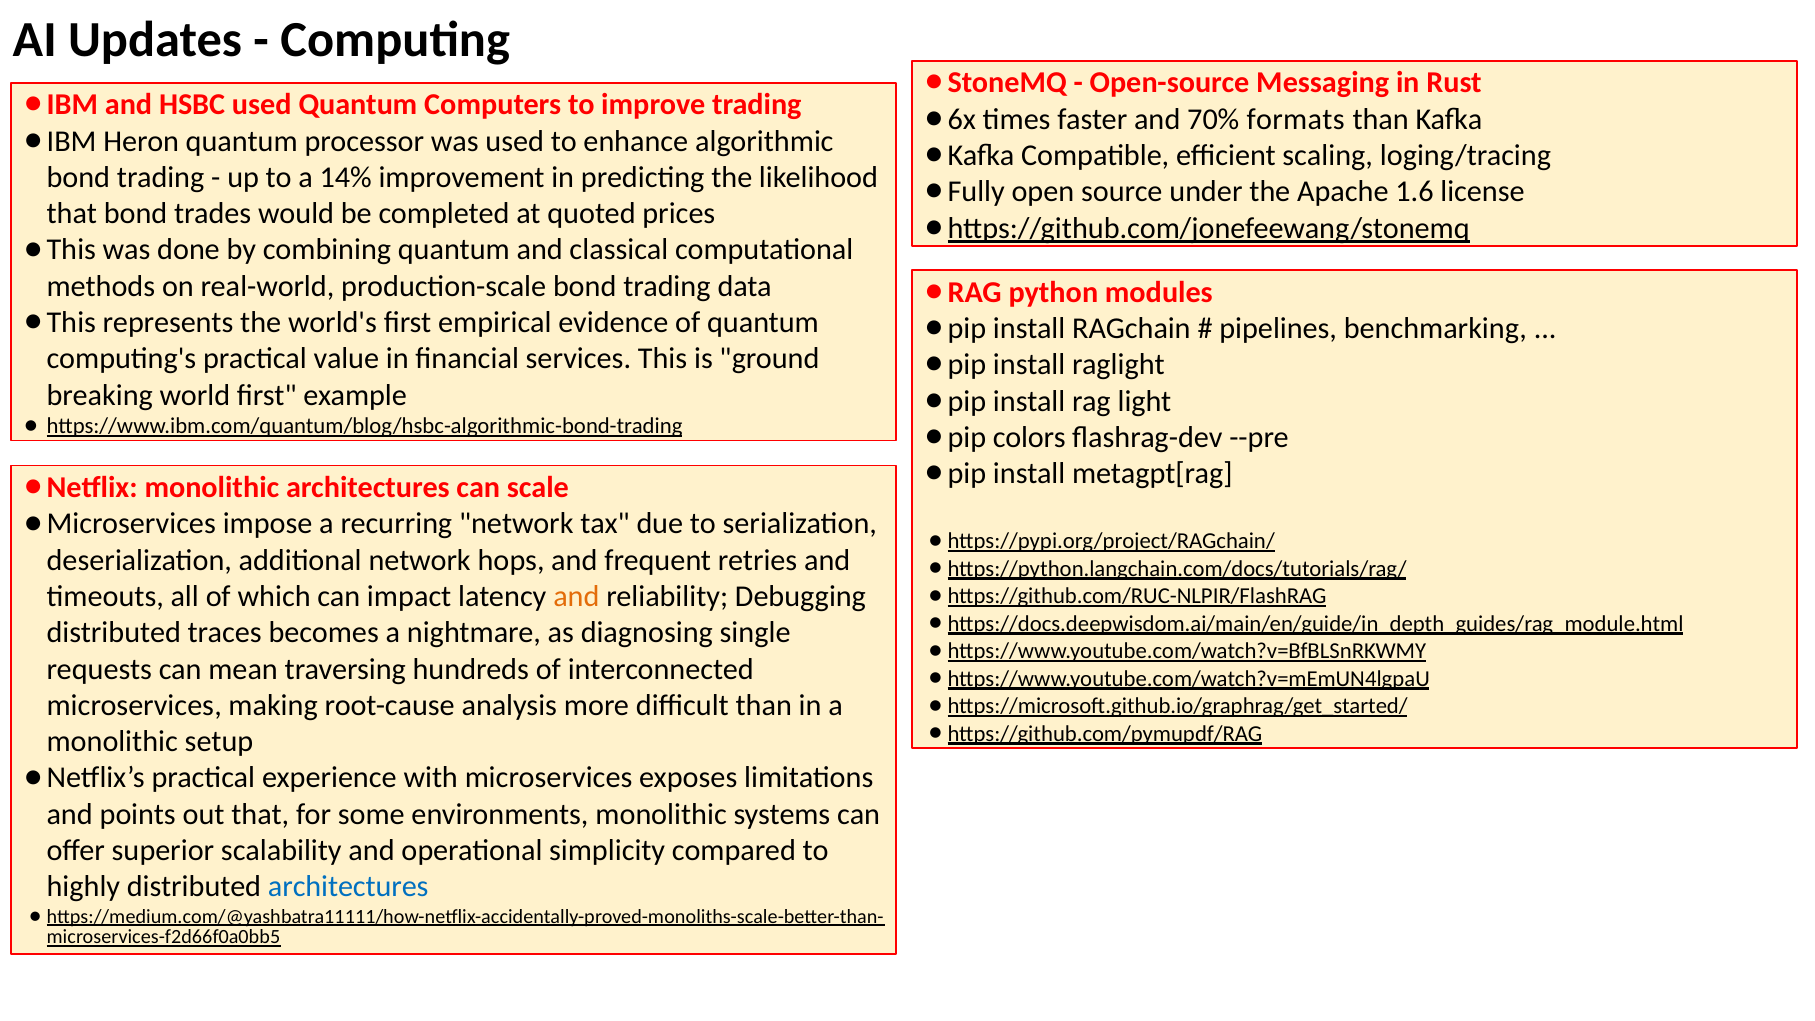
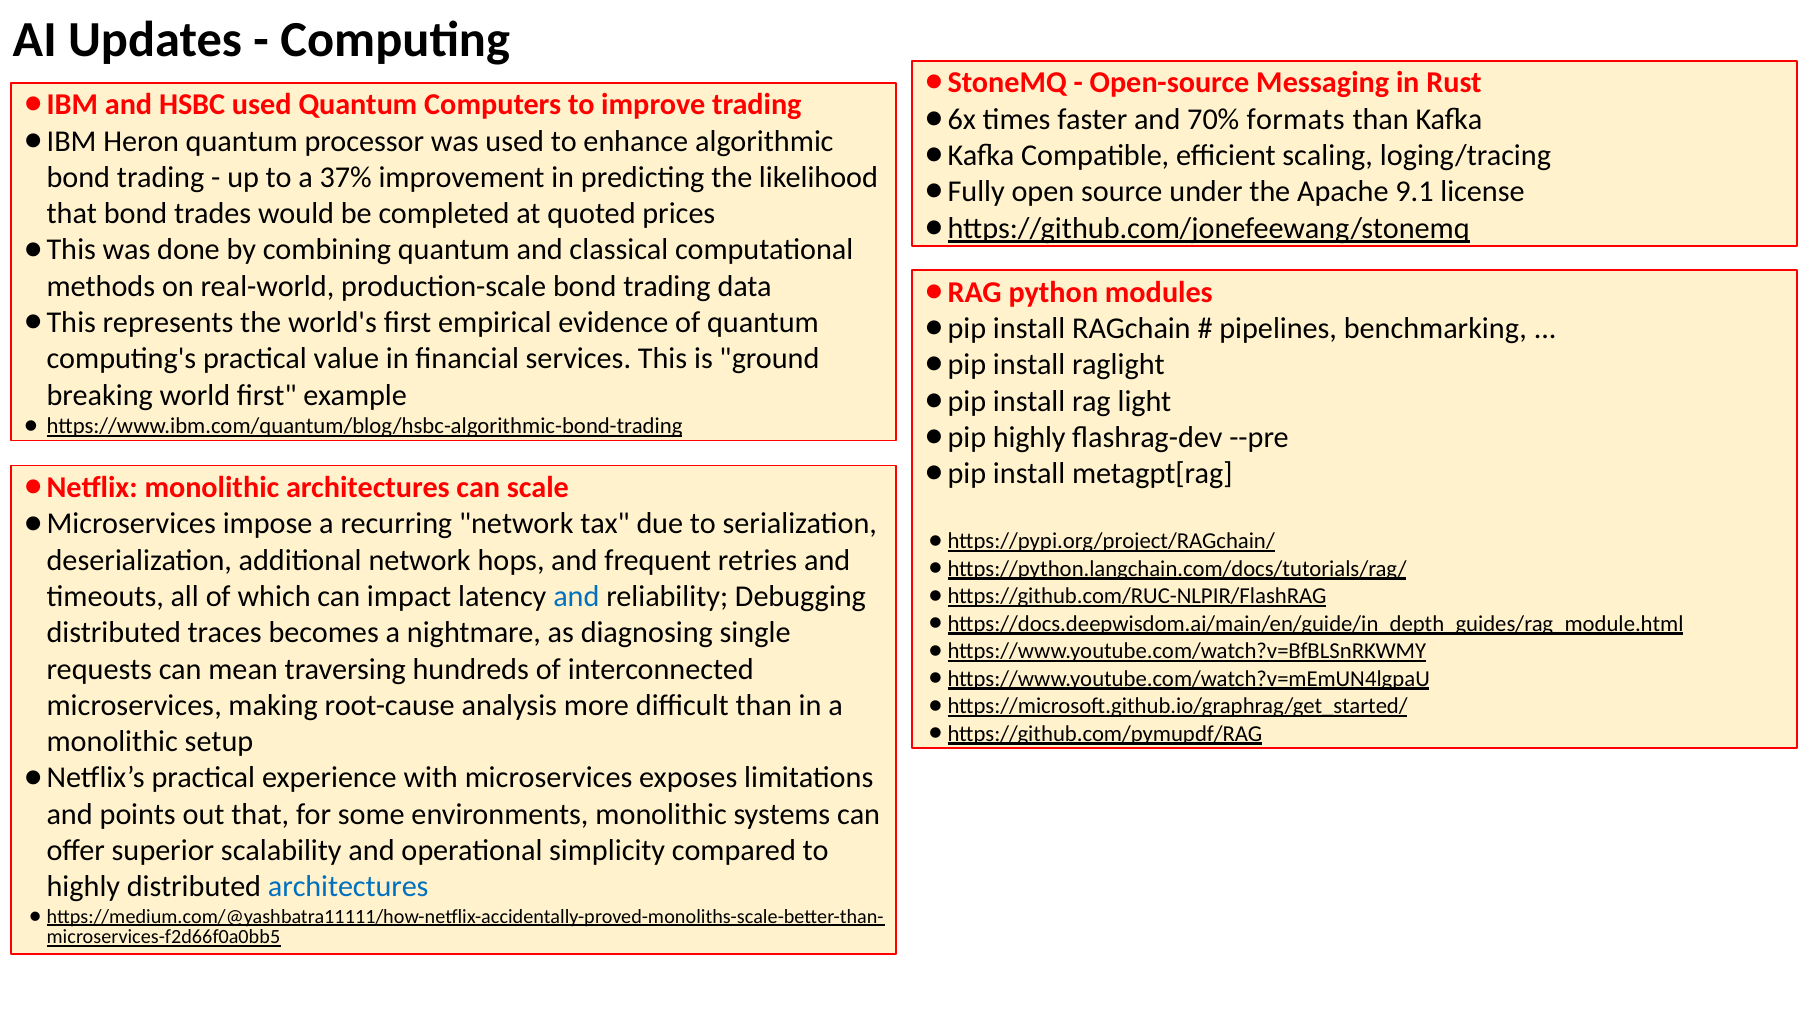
14%: 14% -> 37%
1.6: 1.6 -> 9.1
colors at (1029, 437): colors -> highly
and at (576, 596) colour: orange -> blue
